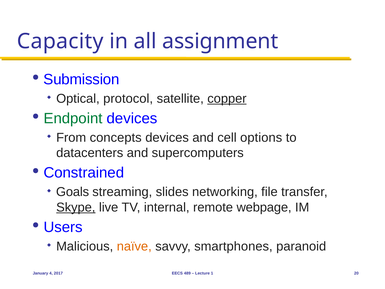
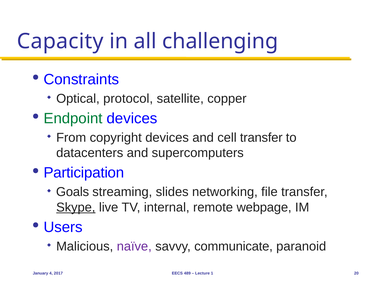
assignment: assignment -> challenging
Submission: Submission -> Constraints
copper underline: present -> none
concepts: concepts -> copyright
cell options: options -> transfer
Constrained: Constrained -> Participation
naïve colour: orange -> purple
smartphones: smartphones -> communicate
